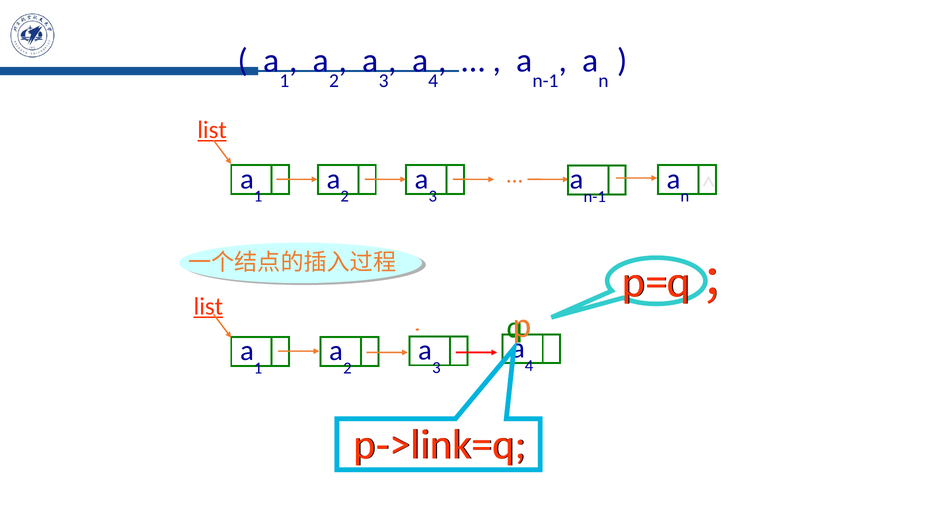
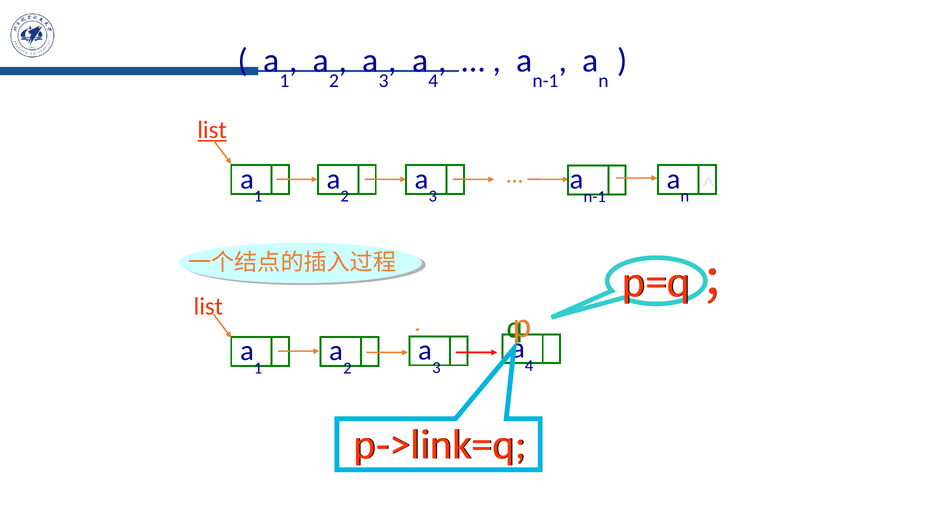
list at (208, 307) underline: present -> none
